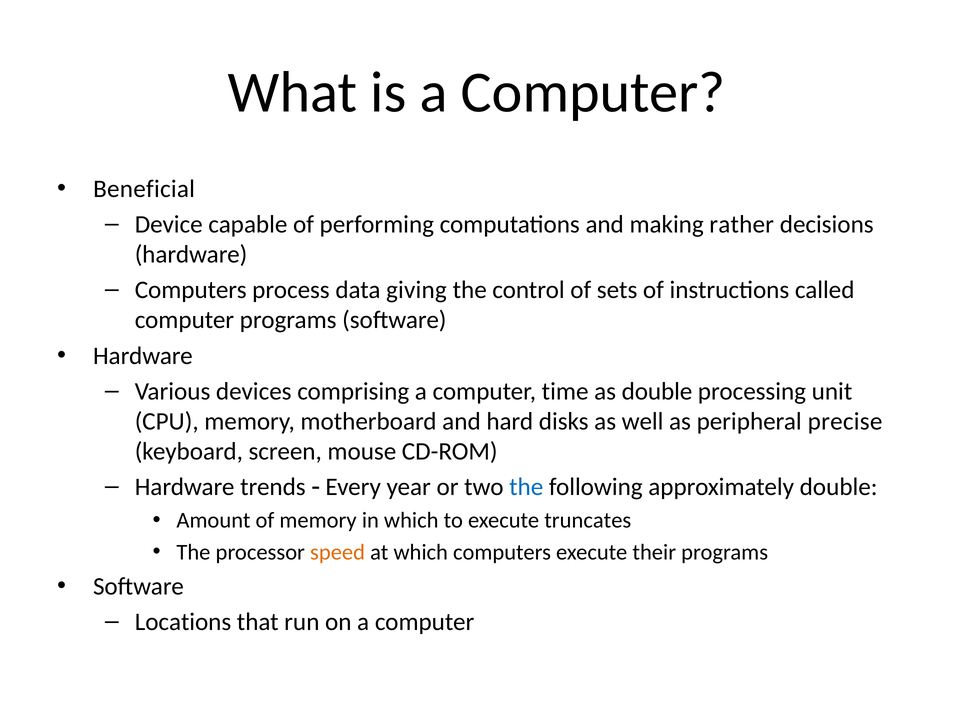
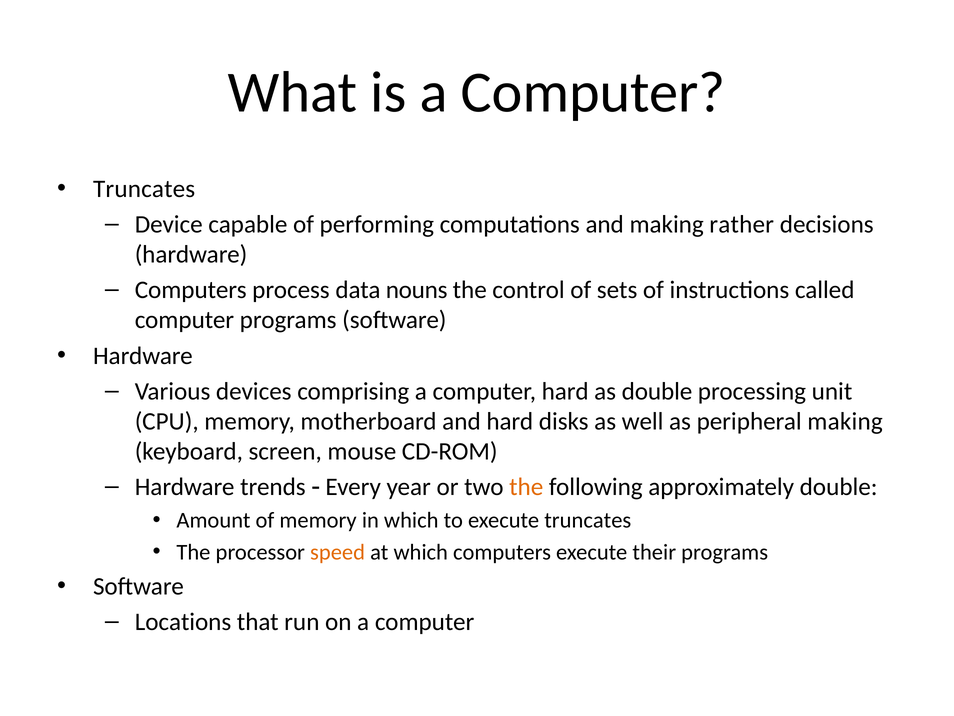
Beneficial at (144, 189): Beneficial -> Truncates
giving: giving -> nouns
computer time: time -> hard
peripheral precise: precise -> making
the at (526, 487) colour: blue -> orange
